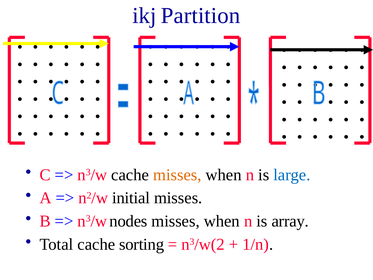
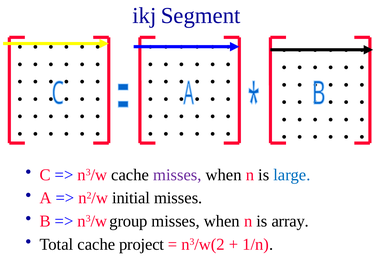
Partition: Partition -> Segment
misses at (177, 175) colour: orange -> purple
nodes: nodes -> group
sorting: sorting -> project
